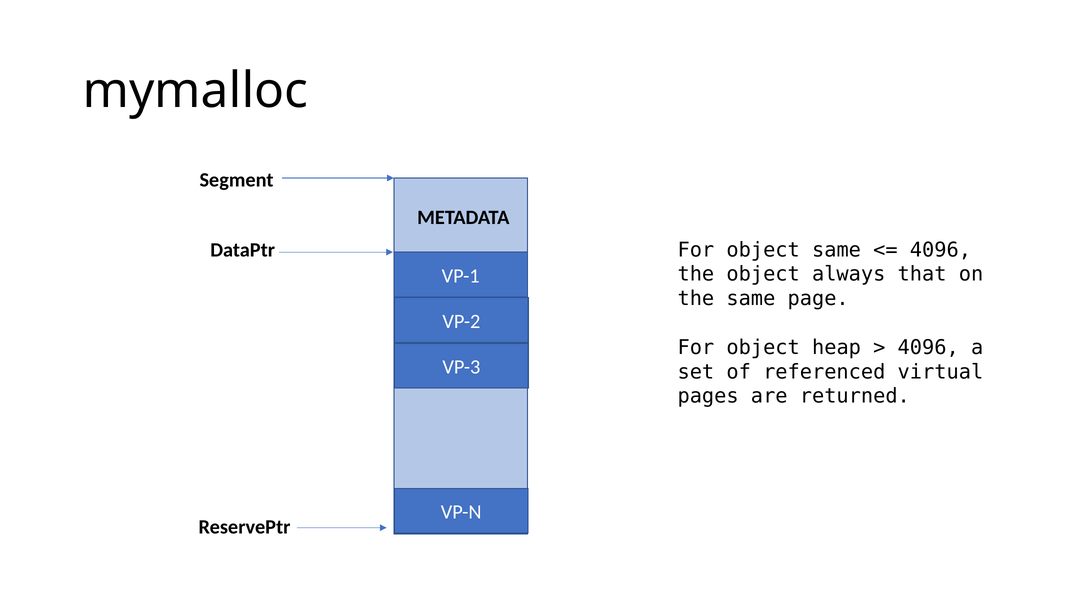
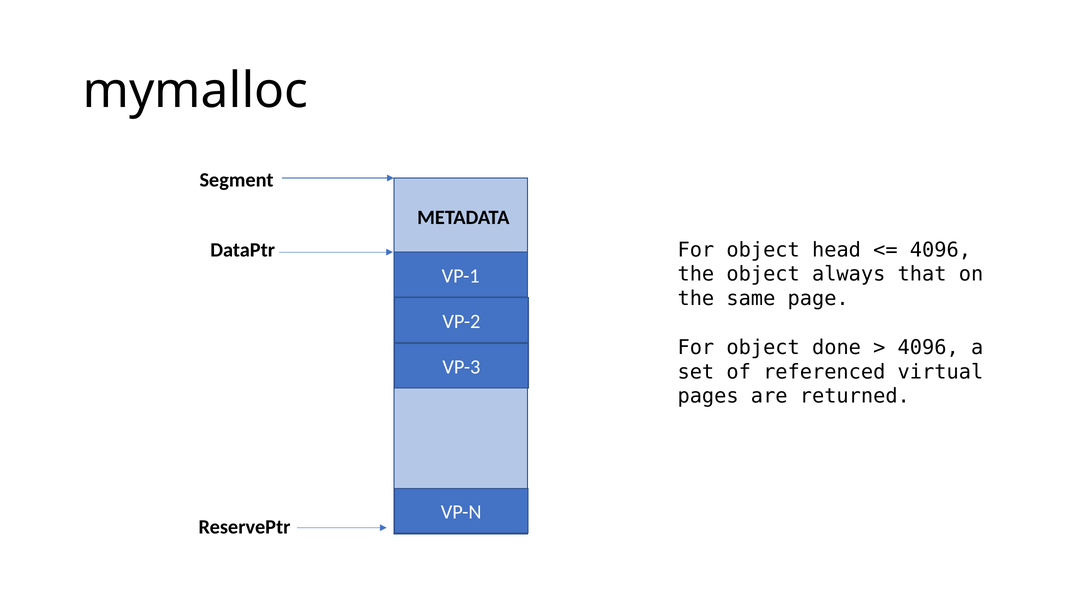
object same: same -> head
heap: heap -> done
